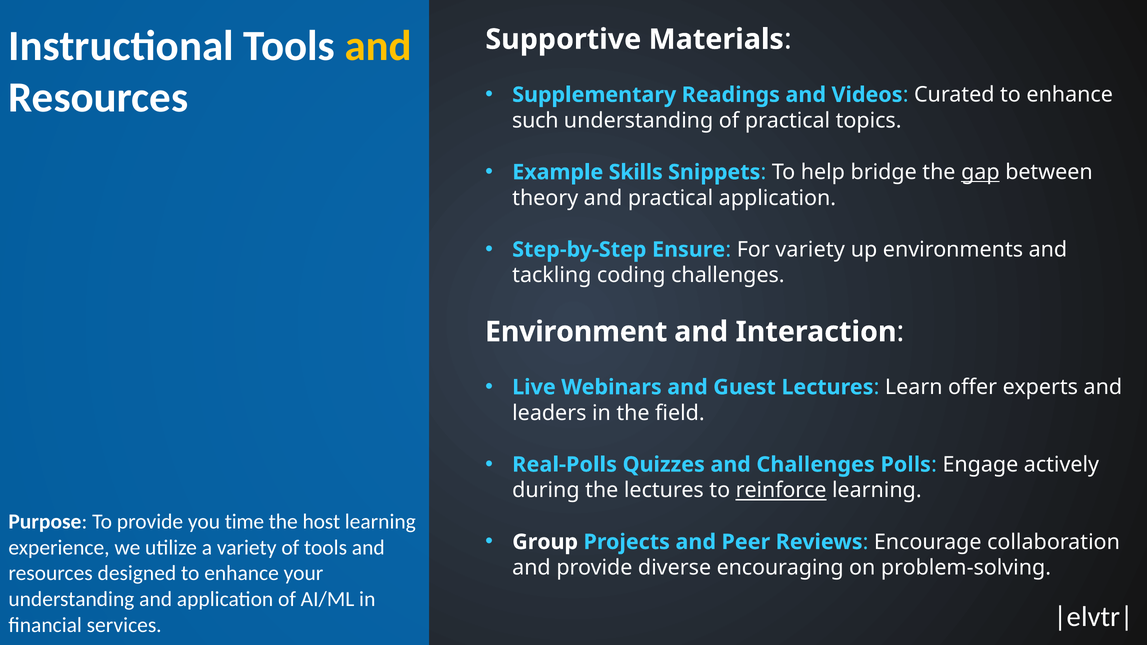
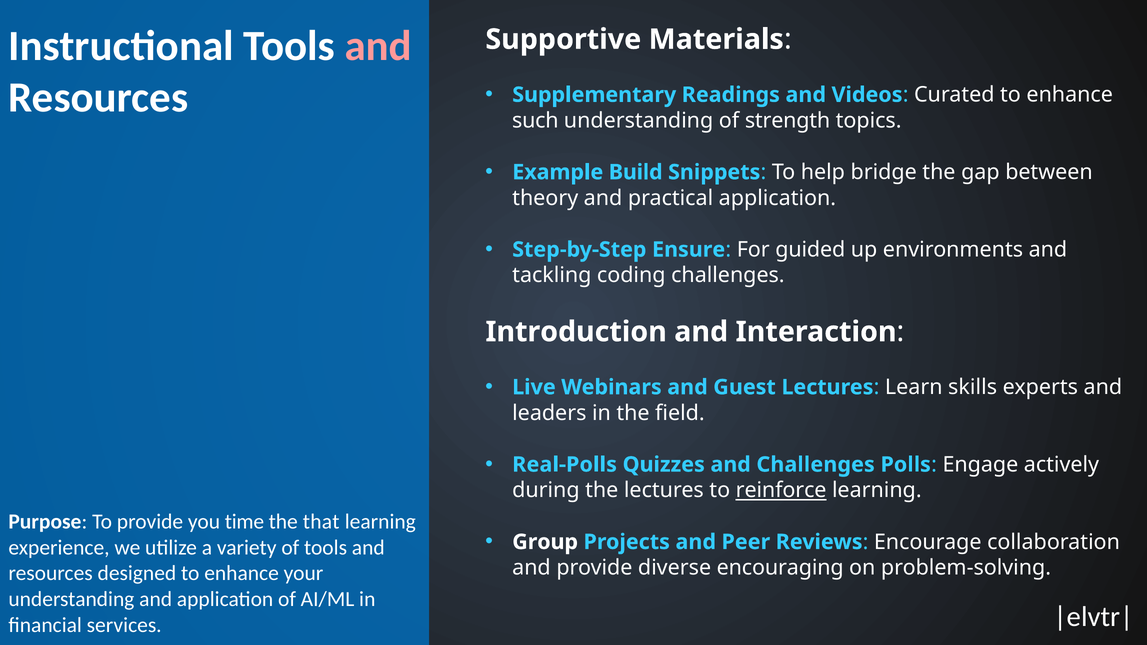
and at (378, 46) colour: yellow -> pink
of practical: practical -> strength
Skills: Skills -> Build
gap underline: present -> none
For variety: variety -> guided
Environment: Environment -> Introduction
offer: offer -> skills
host: host -> that
